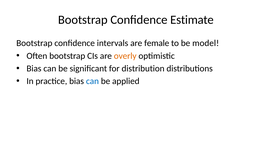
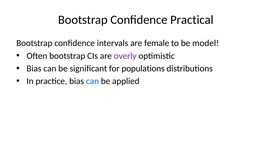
Estimate: Estimate -> Practical
overly colour: orange -> purple
distribution: distribution -> populations
